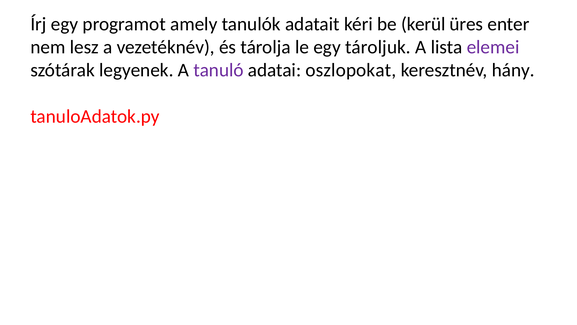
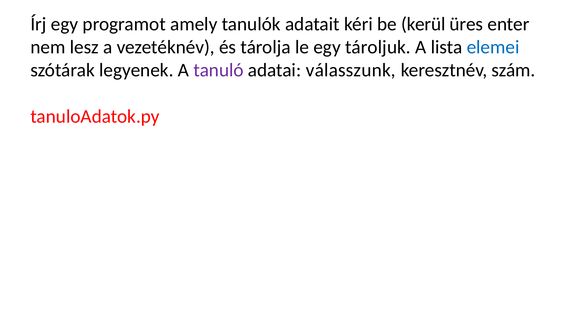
elemei colour: purple -> blue
oszlopokat: oszlopokat -> válasszunk
hány: hány -> szám
